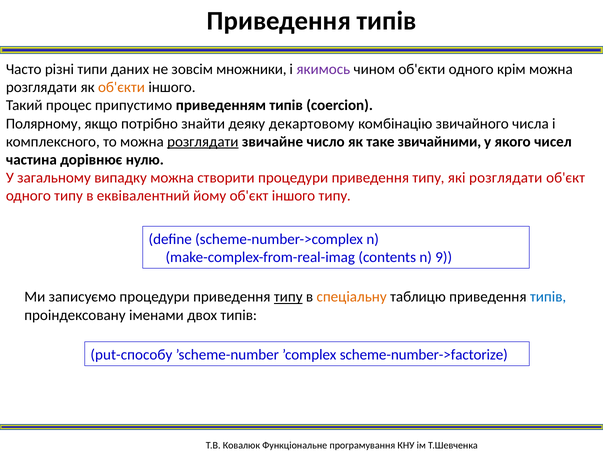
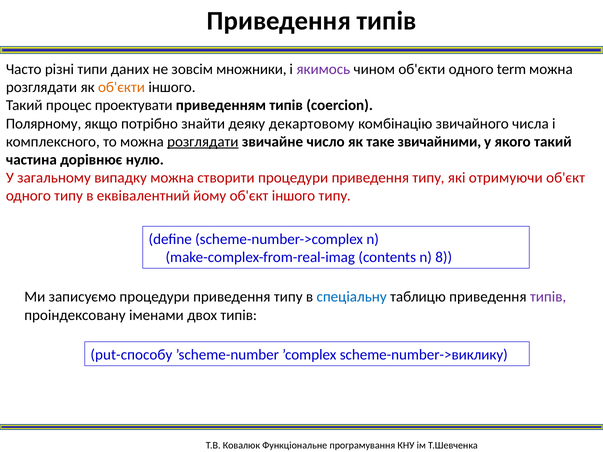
крім: крім -> term
припустимо: припустимо -> проектувати
якого чисел: чисел -> такий
які розглядати: розглядати -> отримуючи
9: 9 -> 8
типу at (288, 297) underline: present -> none
спеціальну colour: orange -> blue
типів at (548, 297) colour: blue -> purple
scheme-number->factorize: scheme-number->factorize -> scheme-number->виклику
